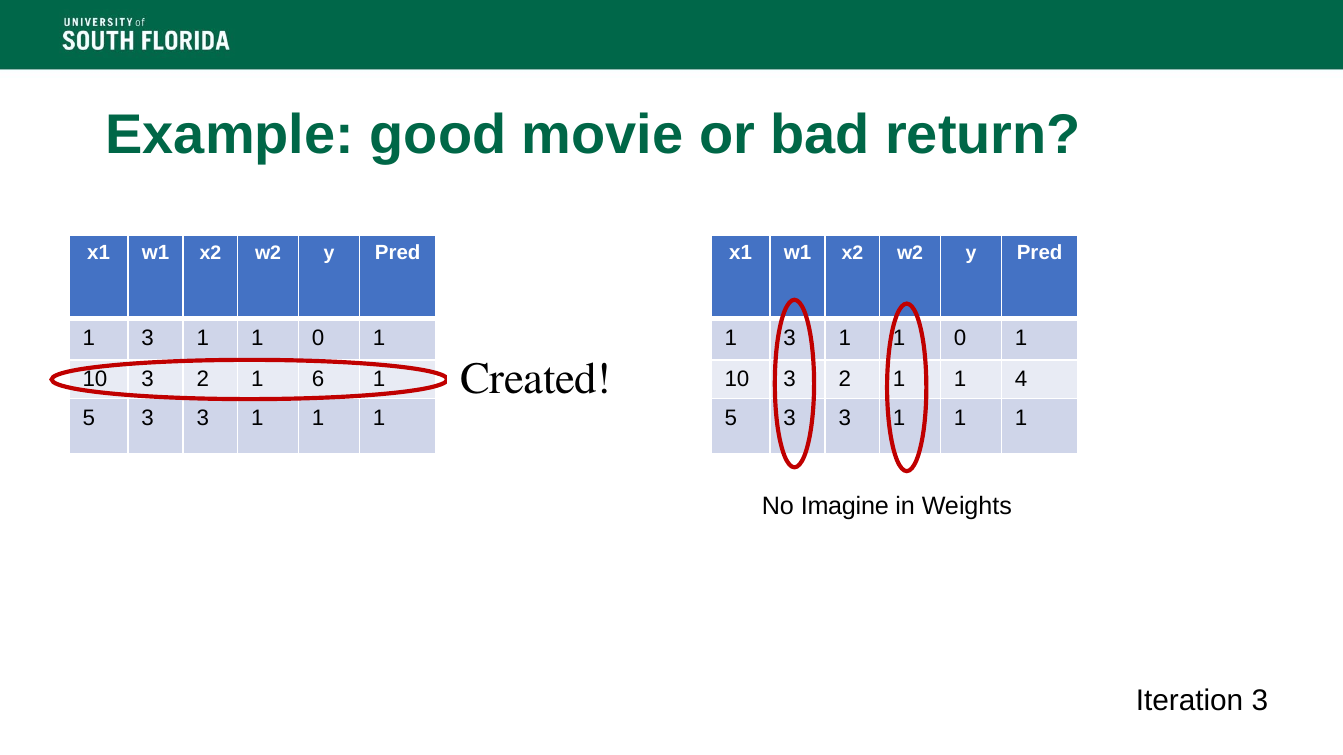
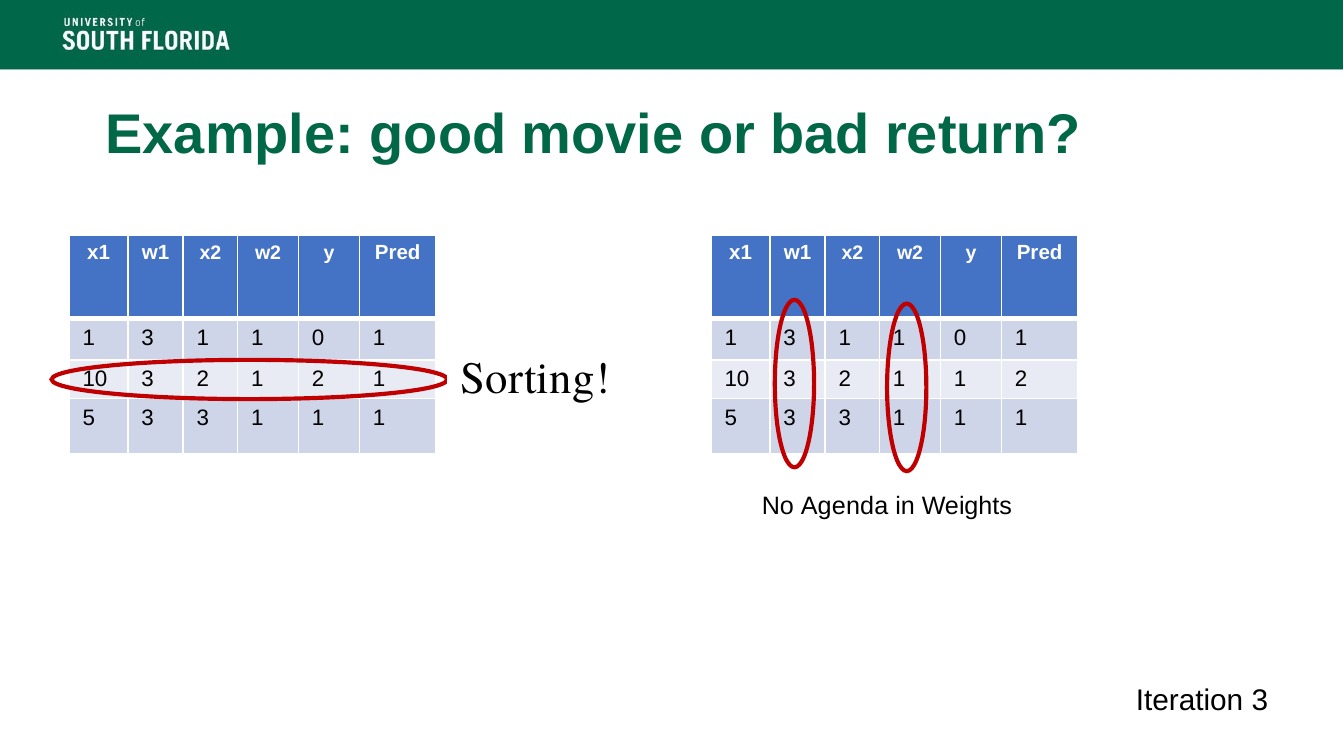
Created: Created -> Sorting
2 1 6: 6 -> 2
1 1 4: 4 -> 2
Imagine: Imagine -> Agenda
